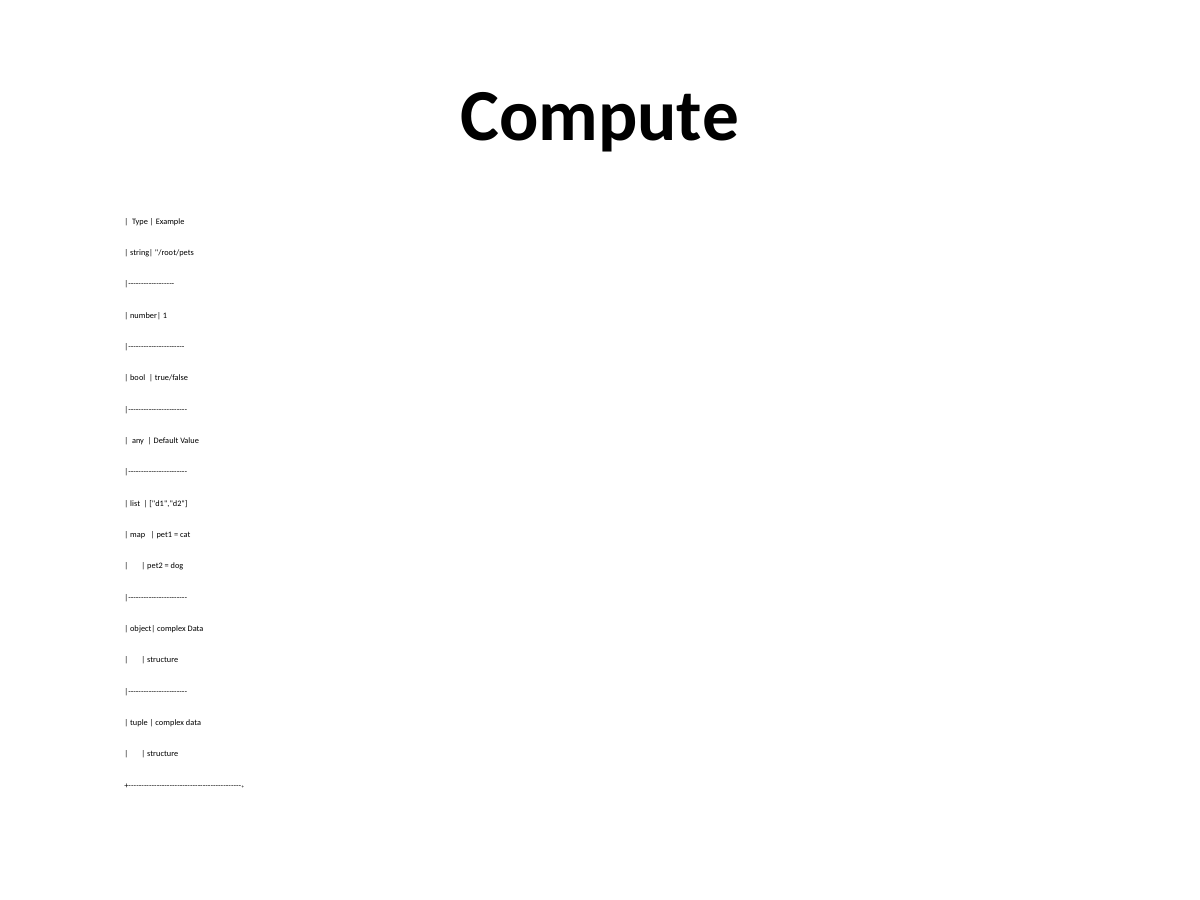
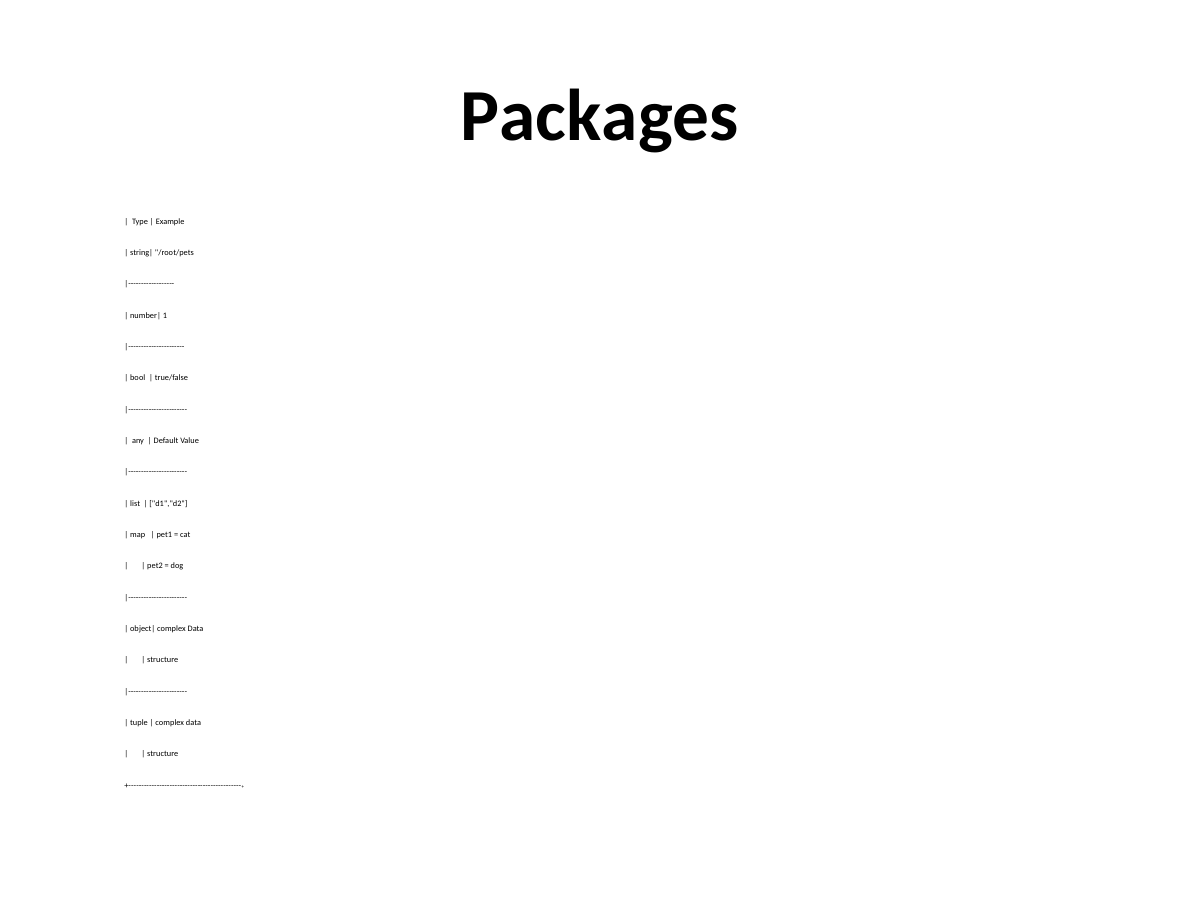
Compute: Compute -> Packages
